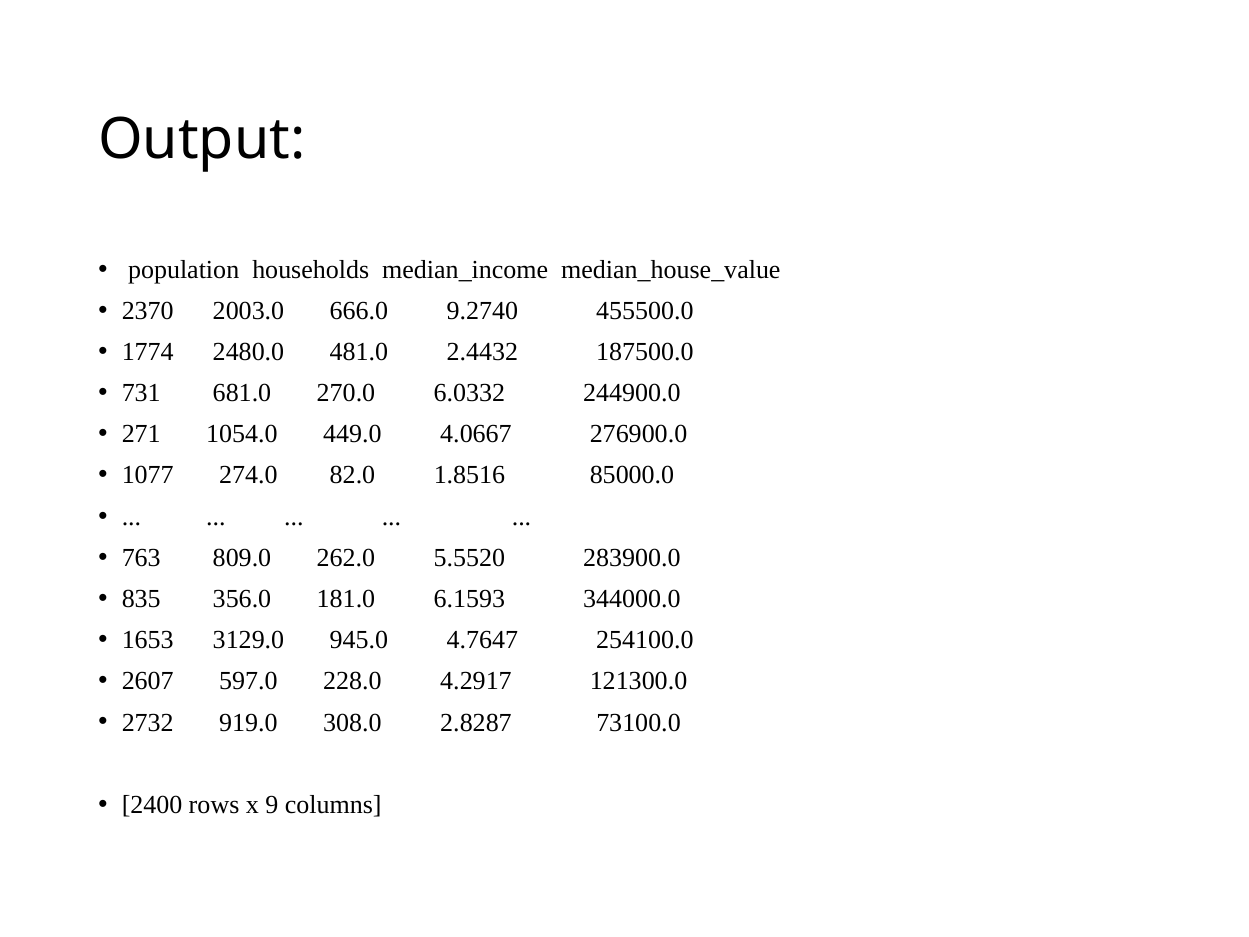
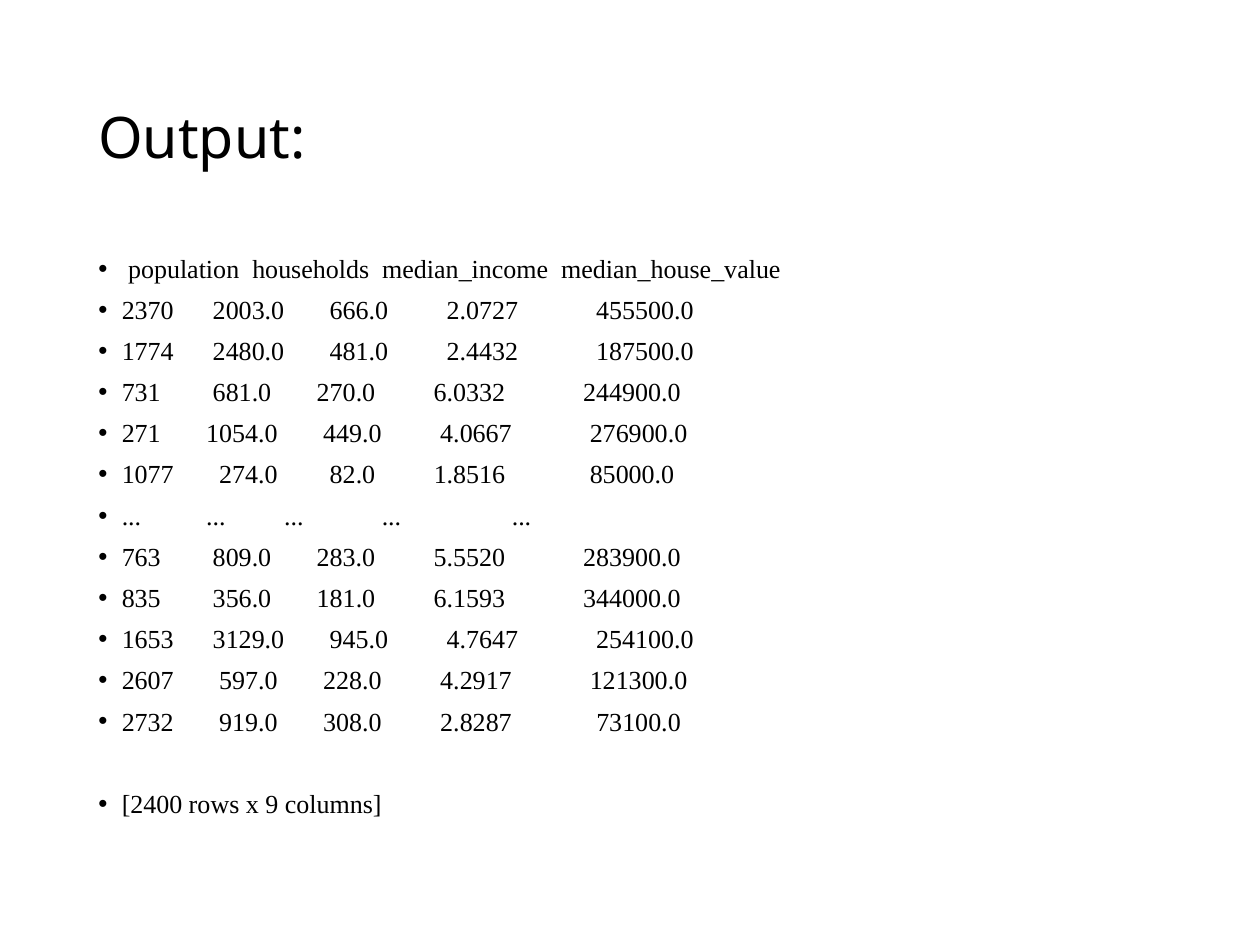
9.2740: 9.2740 -> 2.0727
262.0: 262.0 -> 283.0
